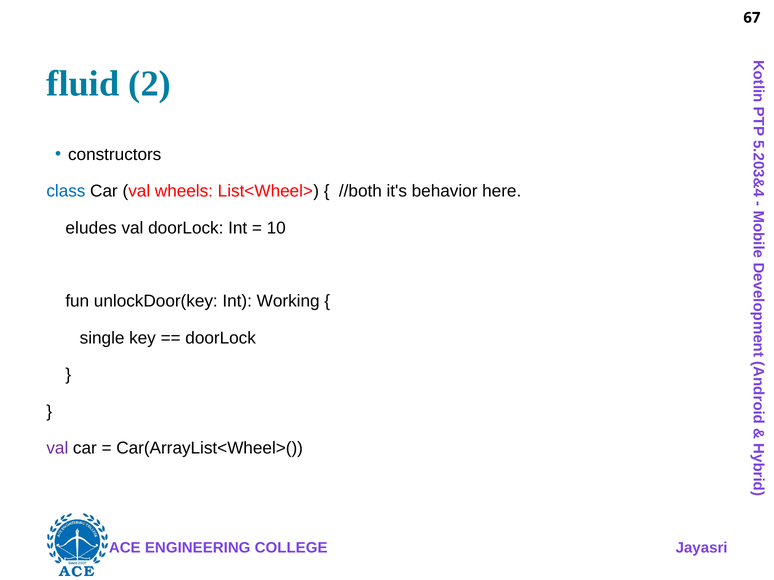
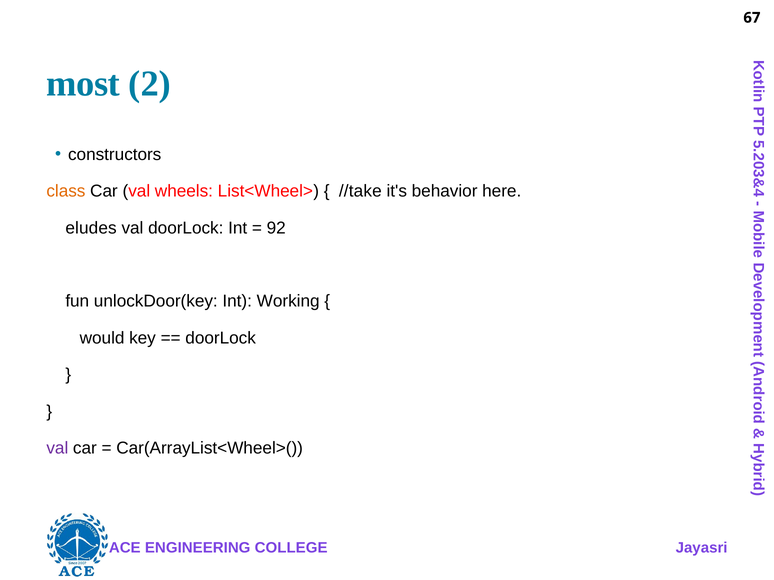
fluid: fluid -> most
class colour: blue -> orange
//both: //both -> //take
10: 10 -> 92
single: single -> would
